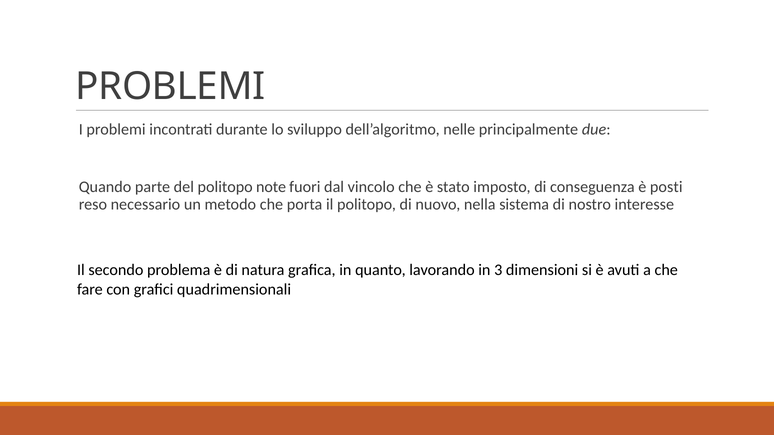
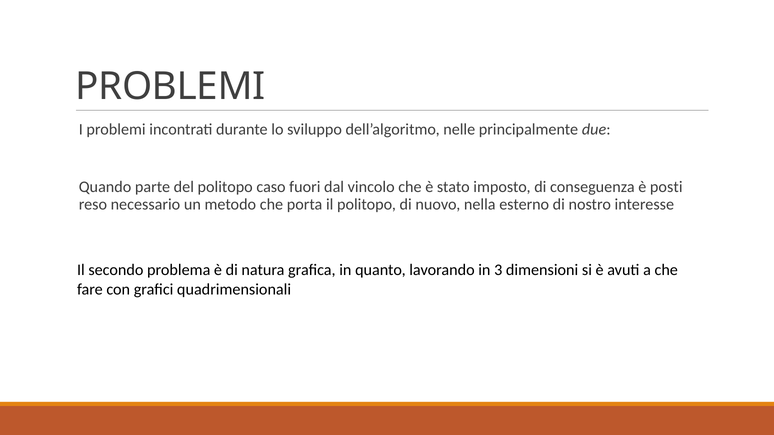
note: note -> caso
sistema: sistema -> esterno
